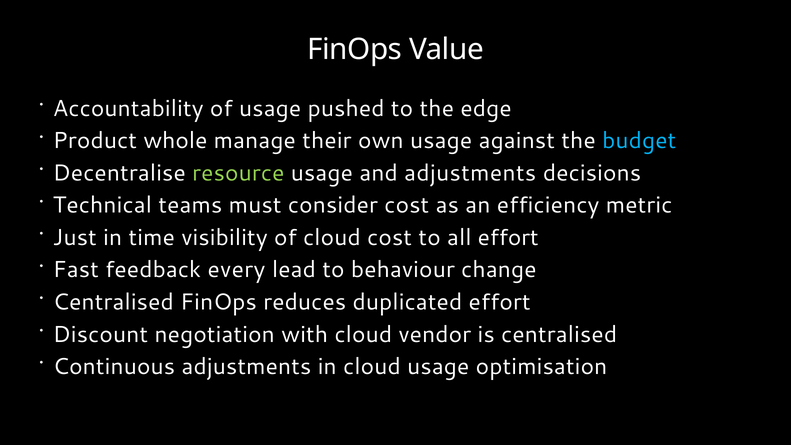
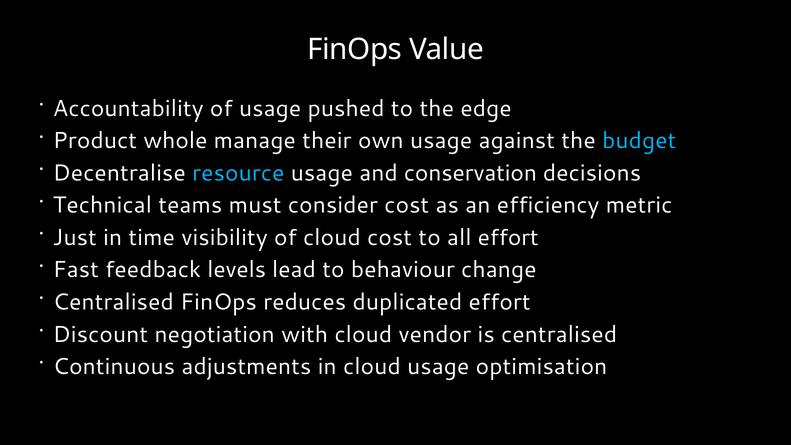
resource colour: light green -> light blue
and adjustments: adjustments -> conservation
every: every -> levels
